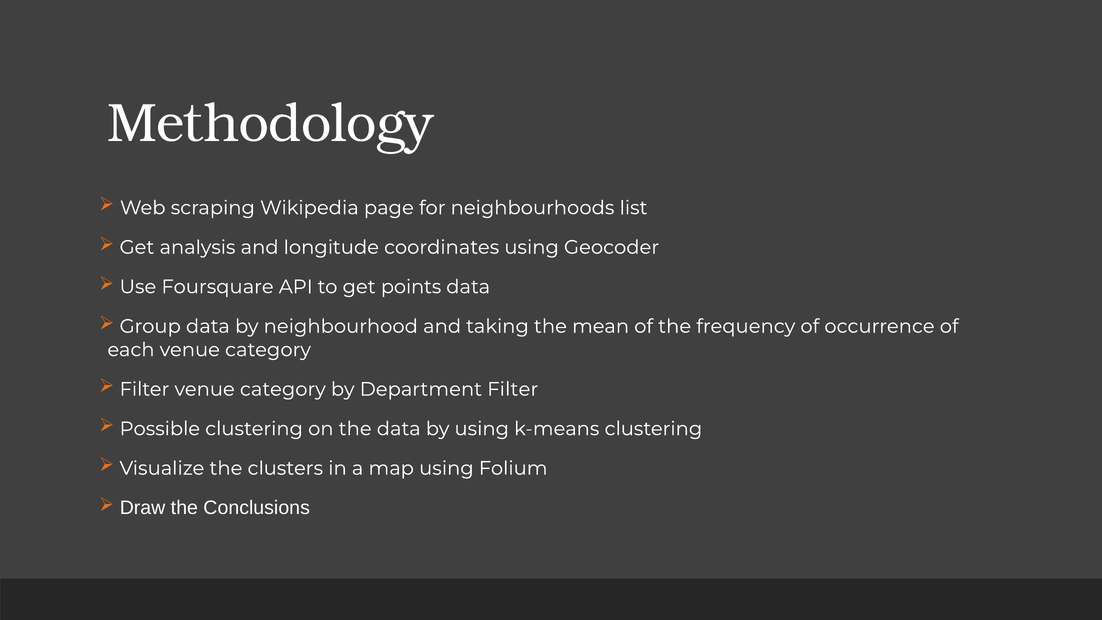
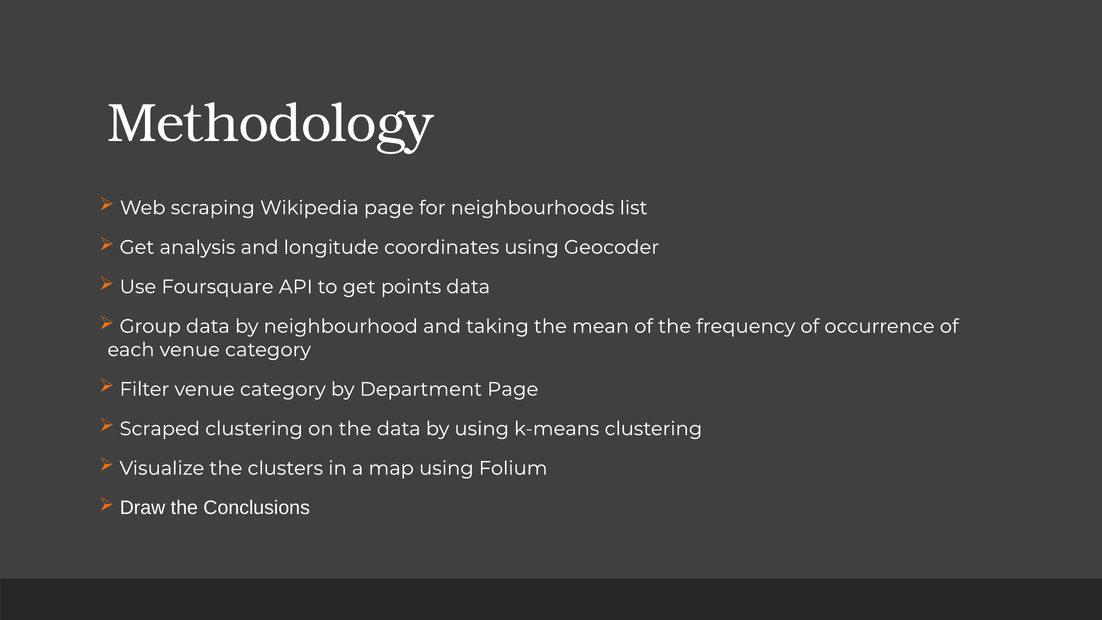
Department Filter: Filter -> Page
Possible: Possible -> Scraped
